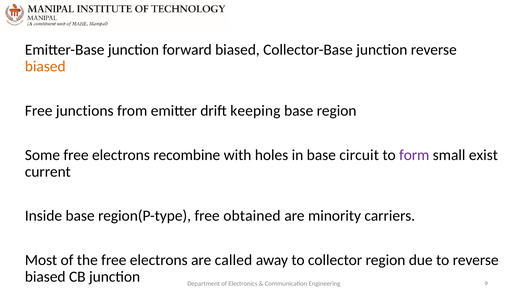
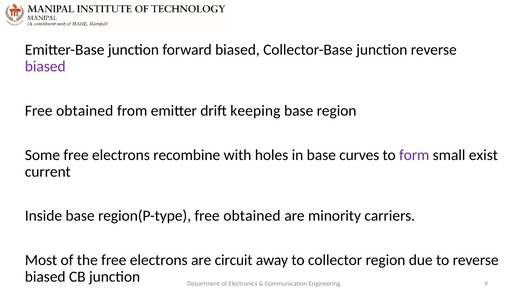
biased at (45, 66) colour: orange -> purple
junctions at (85, 111): junctions -> obtained
circuit: circuit -> curves
called: called -> circuit
